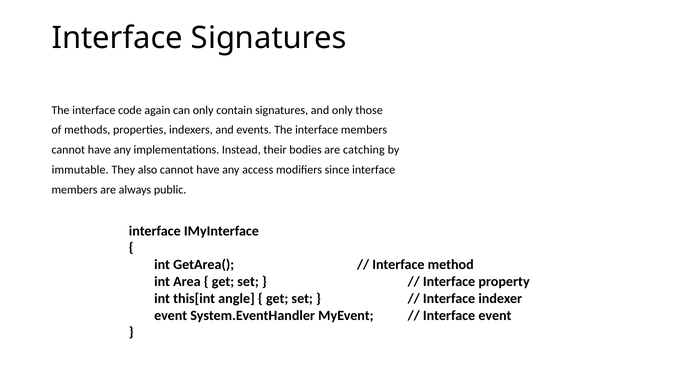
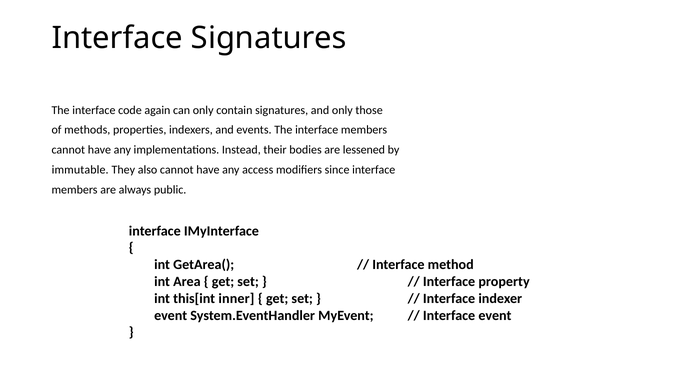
catching: catching -> lessened
angle: angle -> inner
